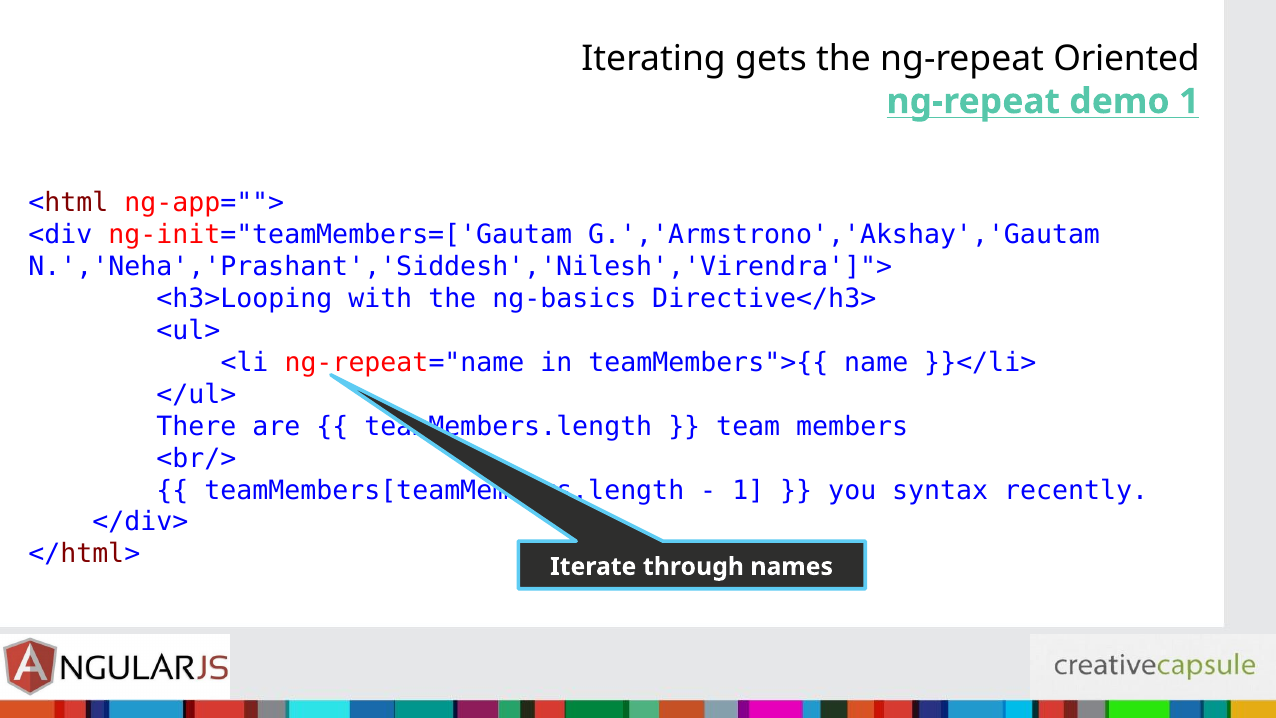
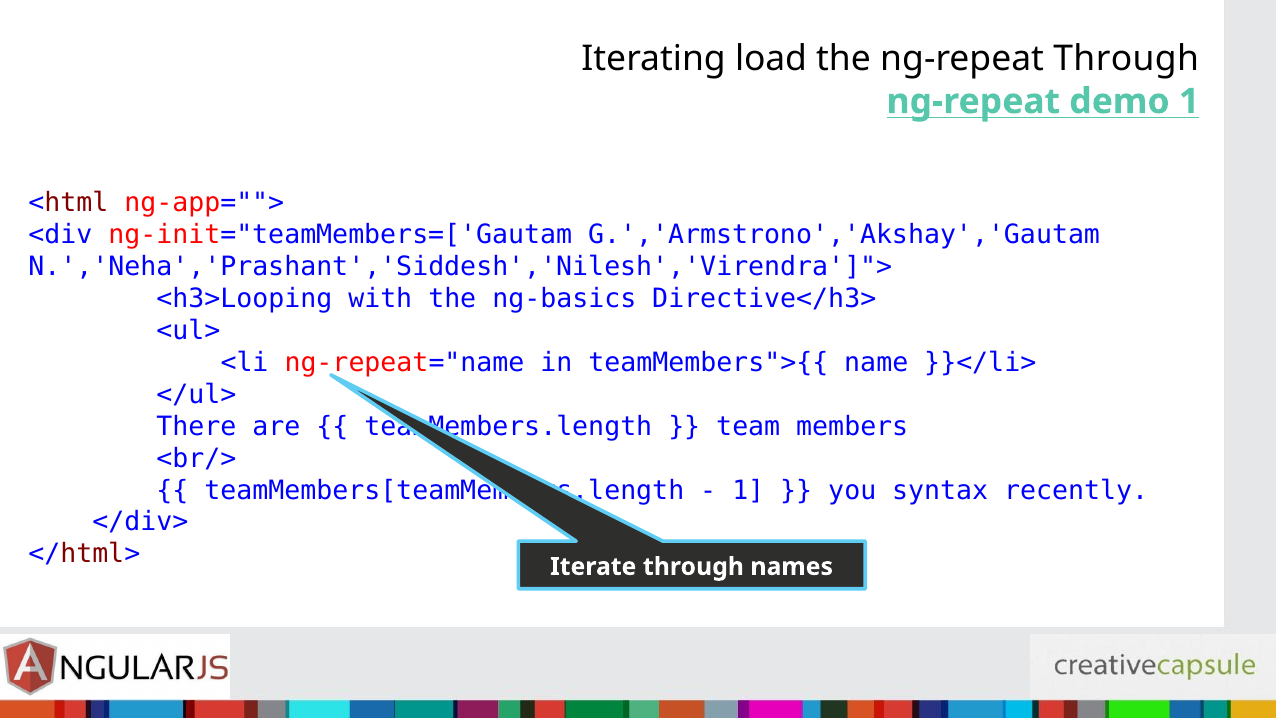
gets: gets -> load
ng-repeat Oriented: Oriented -> Through
